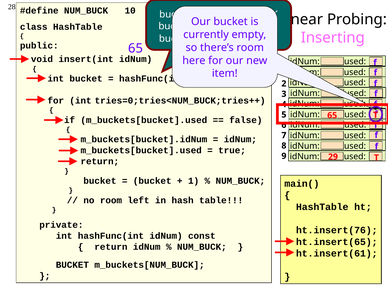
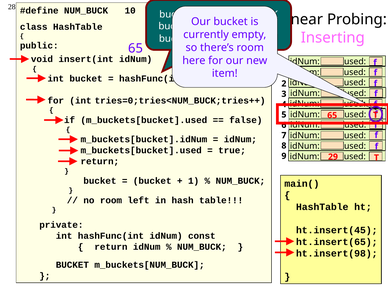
ht.insert(76: ht.insert(76 -> ht.insert(45
ht.insert(61: ht.insert(61 -> ht.insert(98
